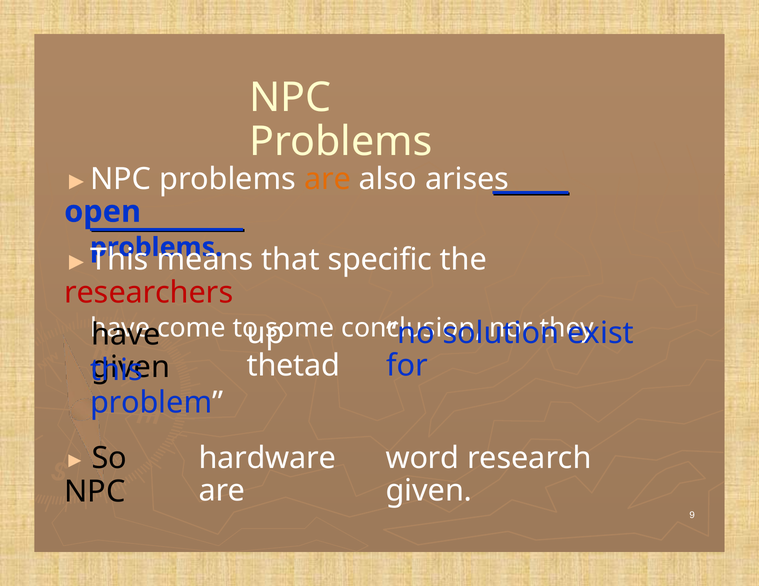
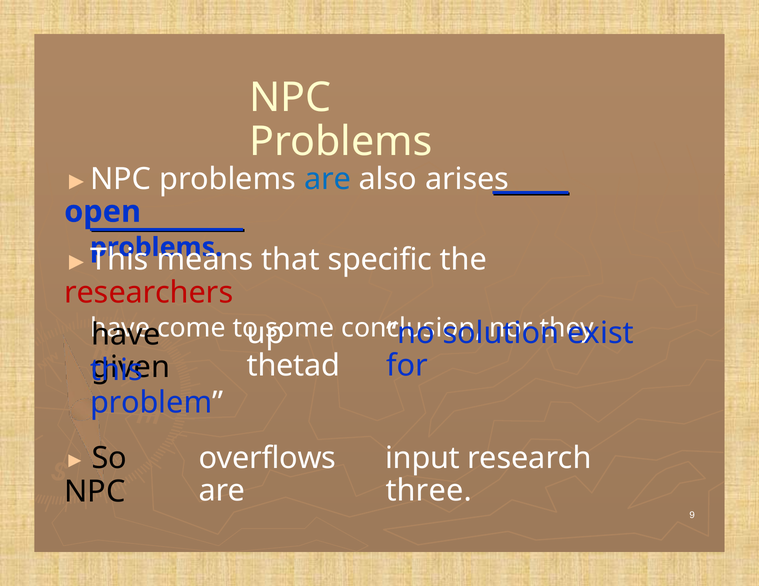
are at (328, 179) colour: orange -> blue
hardware: hardware -> overflows
word: word -> input
given at (429, 491): given -> three
